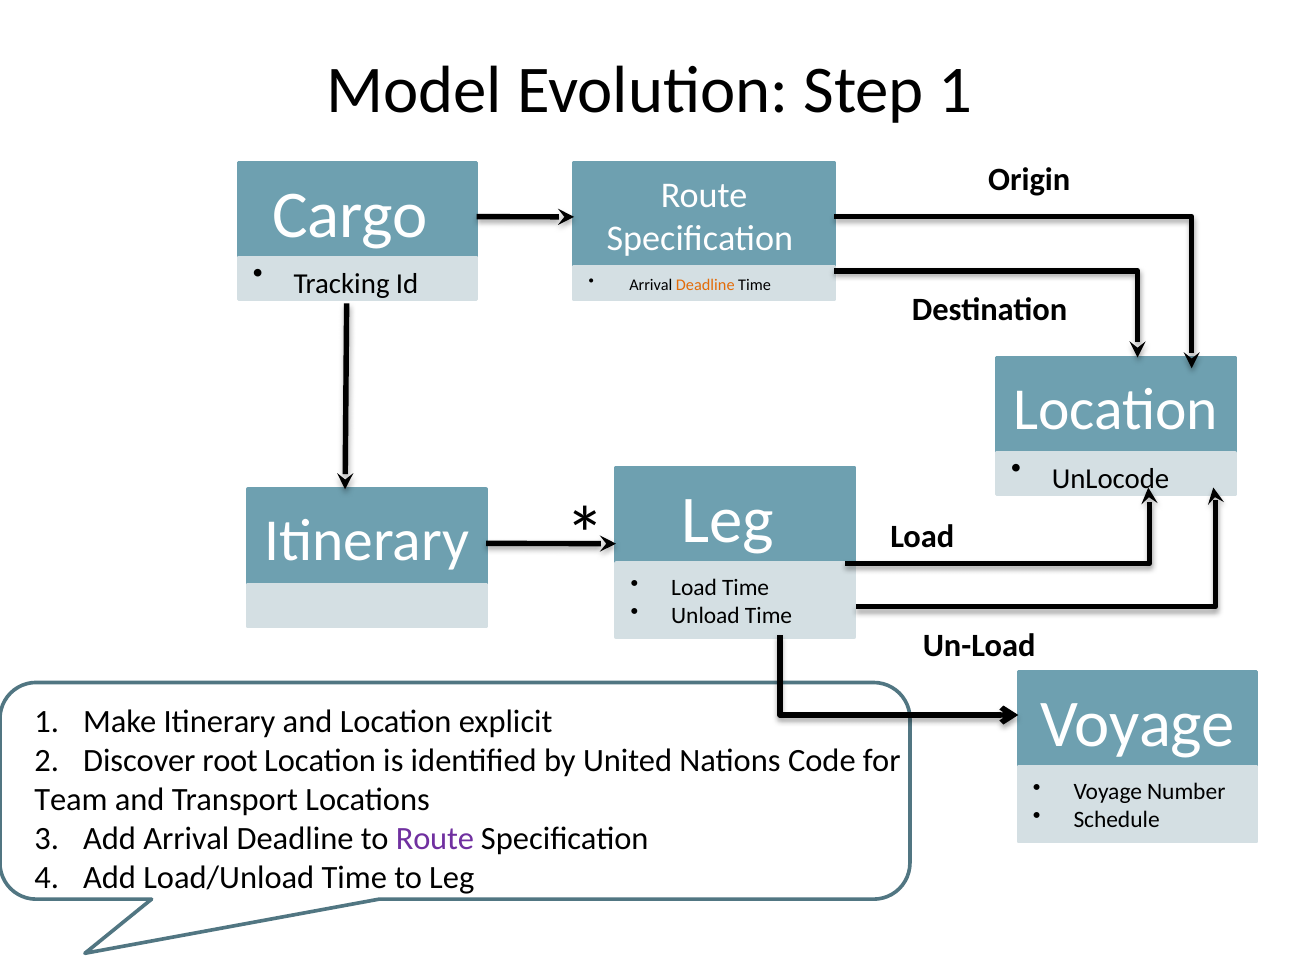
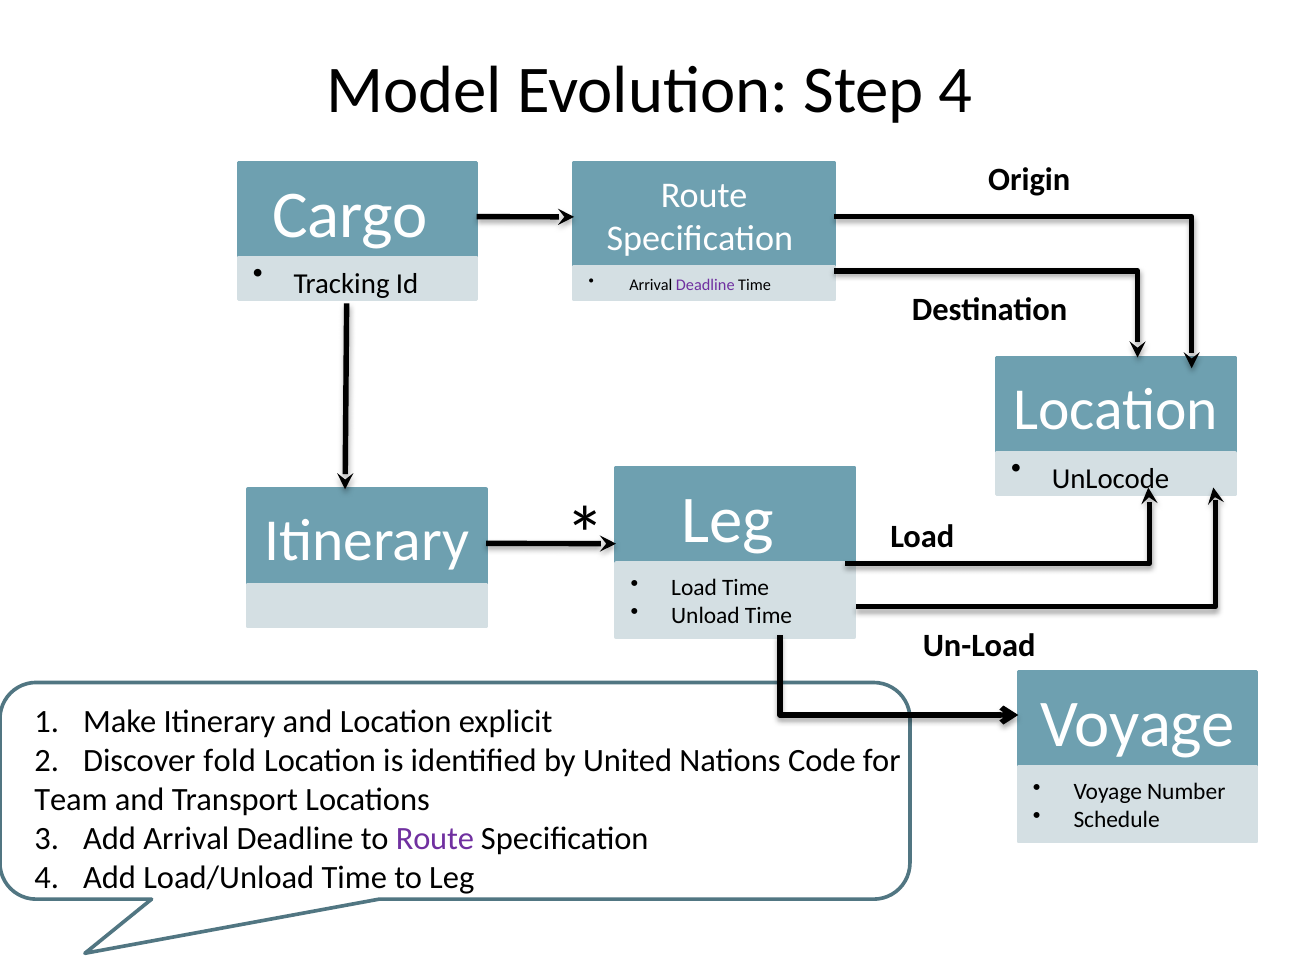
Step 1: 1 -> 4
Deadline at (705, 286) colour: orange -> purple
root: root -> fold
